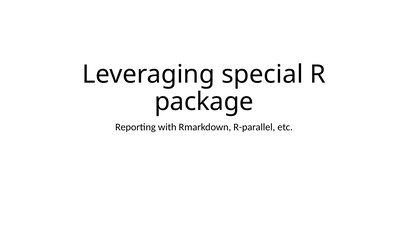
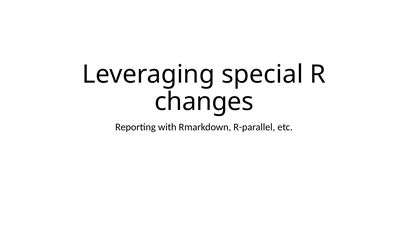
package: package -> changes
